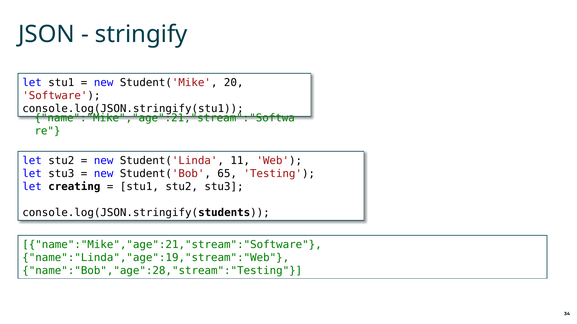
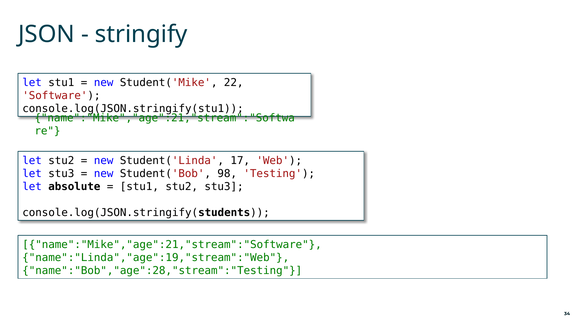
20: 20 -> 22
11: 11 -> 17
65: 65 -> 98
creating: creating -> absolute
